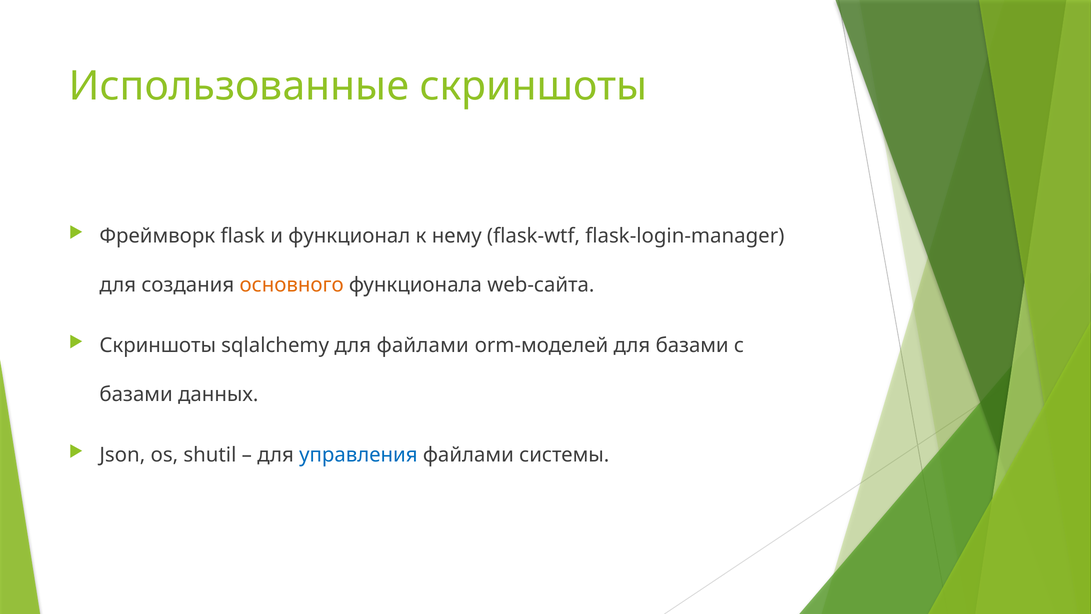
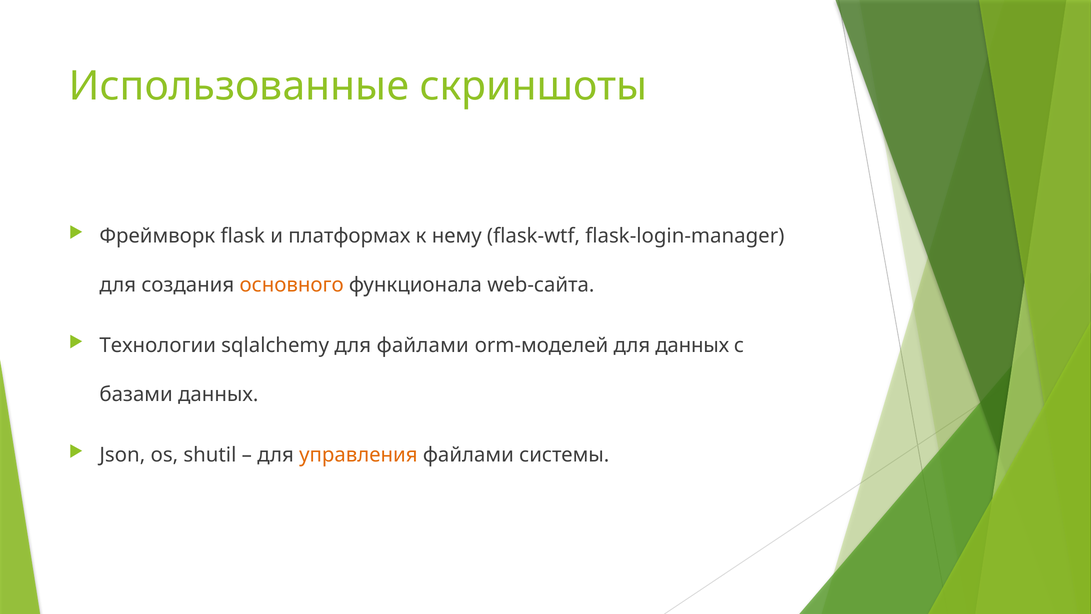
функционал: функционал -> платформах
Скриншоты at (158, 345): Скриншоты -> Технологии
для базами: базами -> данных
управления colour: blue -> orange
